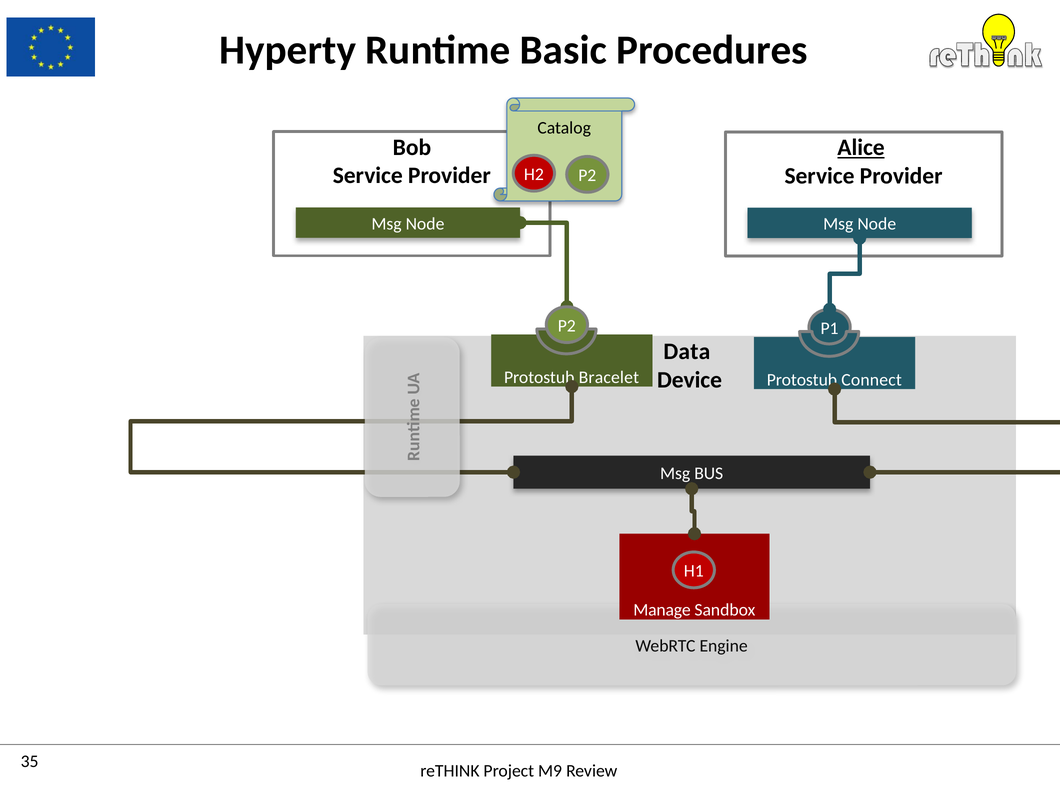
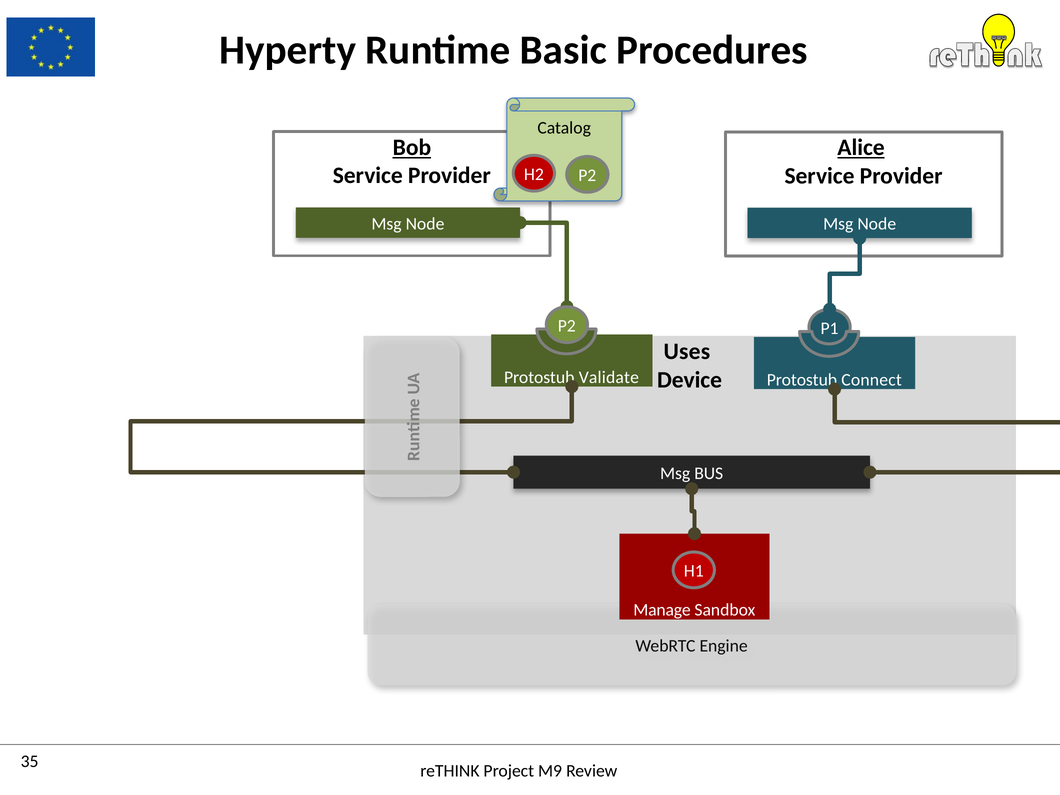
Bob underline: none -> present
Data: Data -> Uses
Bracelet: Bracelet -> Validate
